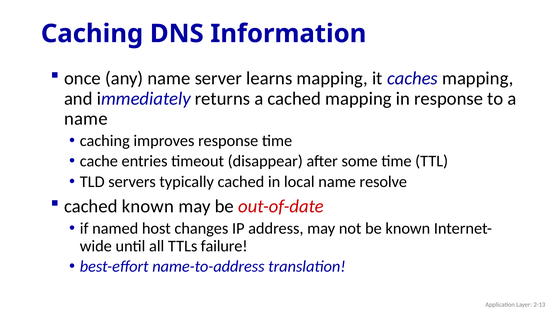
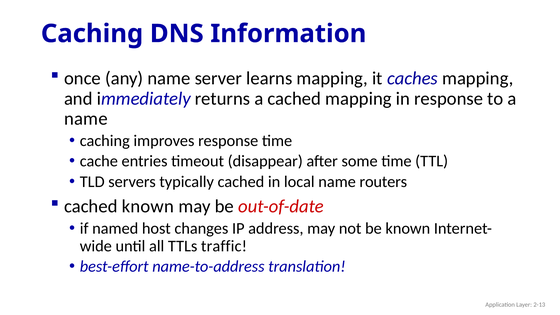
resolve: resolve -> routers
failure: failure -> traffic
